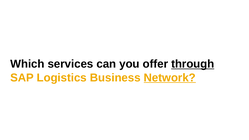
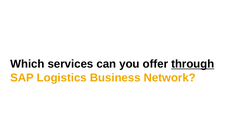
Network underline: present -> none
